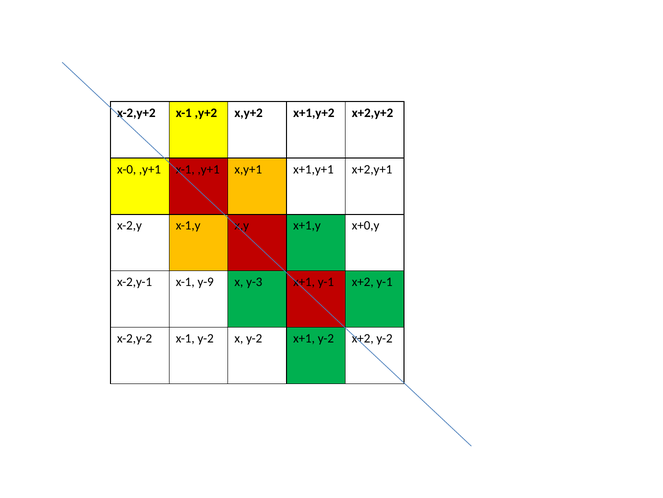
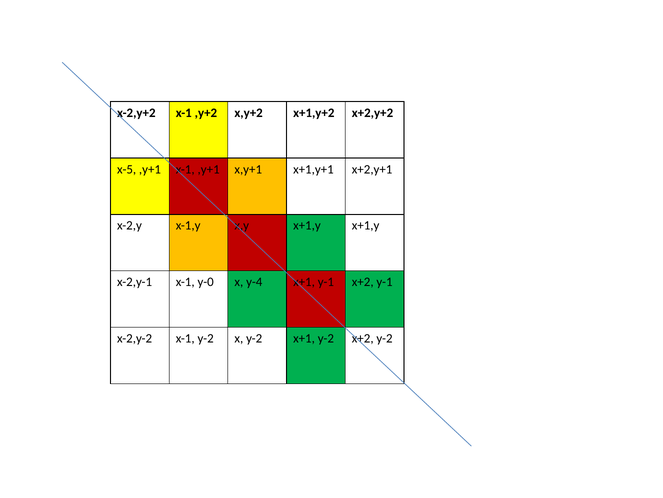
x-0: x-0 -> x-5
x+1,y x+0,y: x+0,y -> x+1,y
y-9: y-9 -> y-0
y-3: y-3 -> y-4
